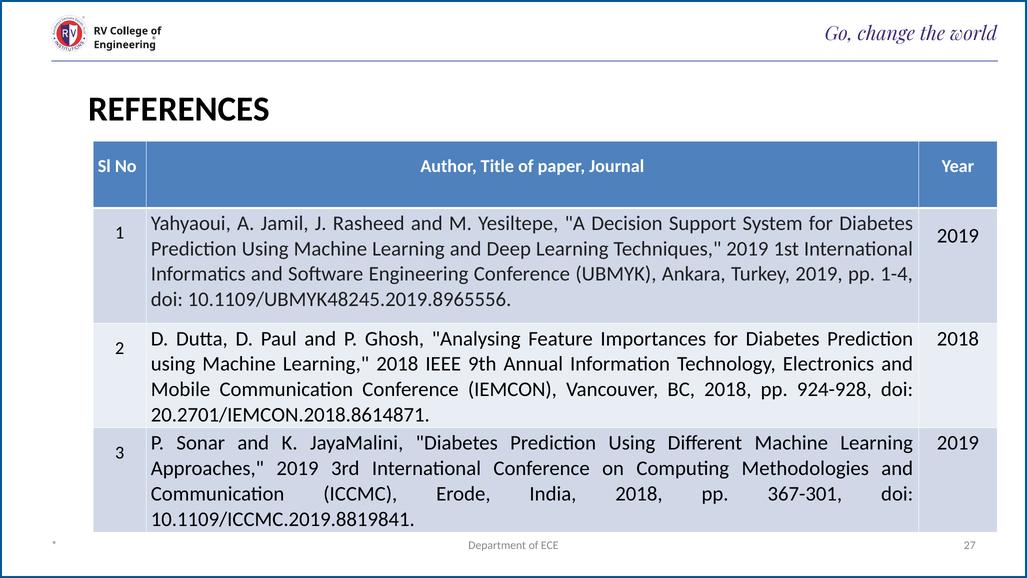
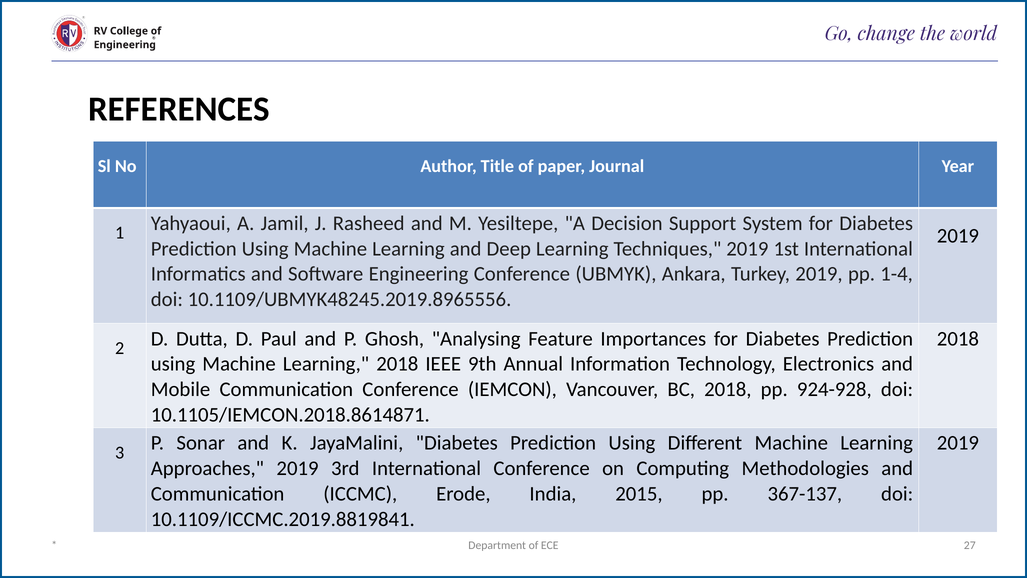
20.2701/IEMCON.2018.8614871: 20.2701/IEMCON.2018.8614871 -> 10.1105/IEMCON.2018.8614871
India 2018: 2018 -> 2015
367-301: 367-301 -> 367-137
